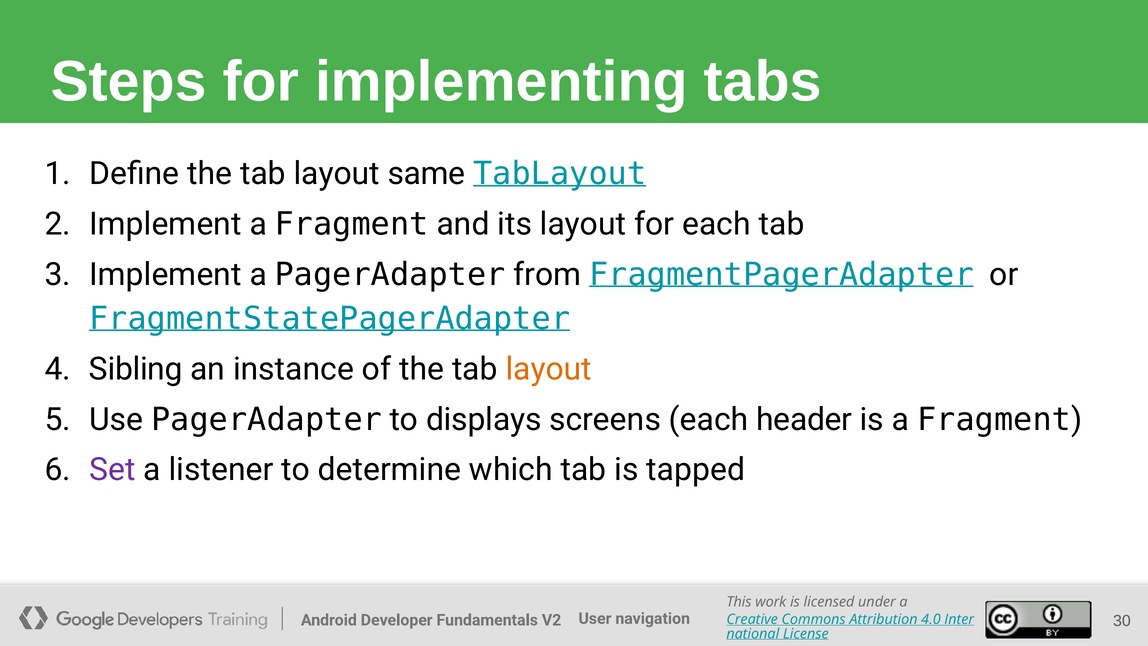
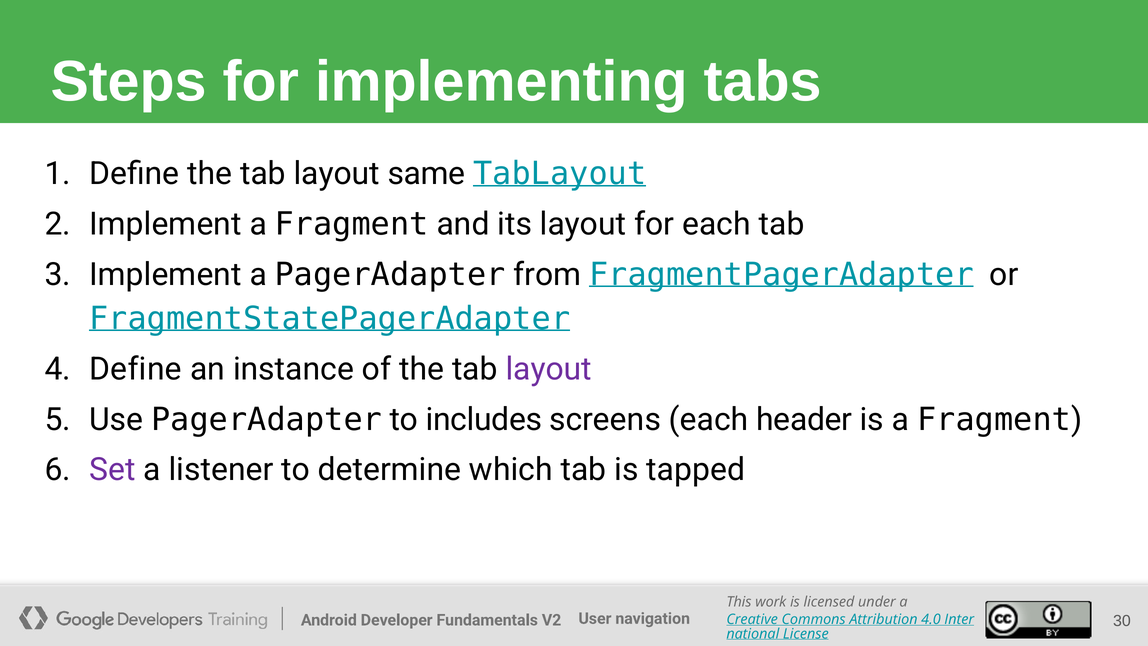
Sibling at (136, 369): Sibling -> Define
layout at (549, 369) colour: orange -> purple
displays: displays -> includes
